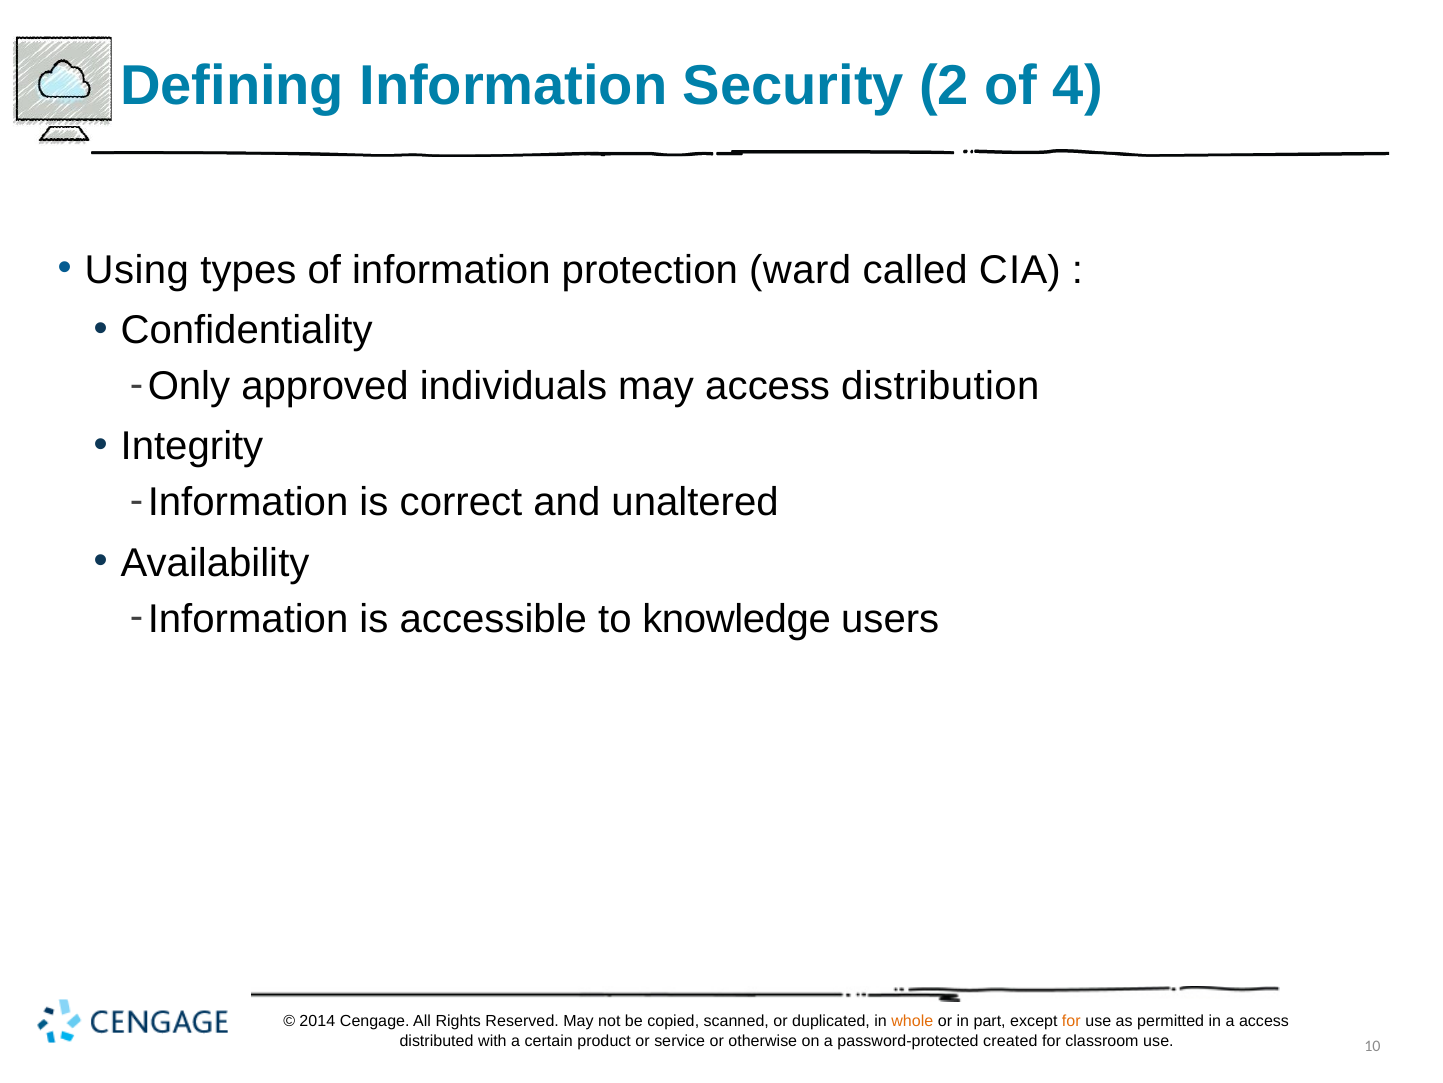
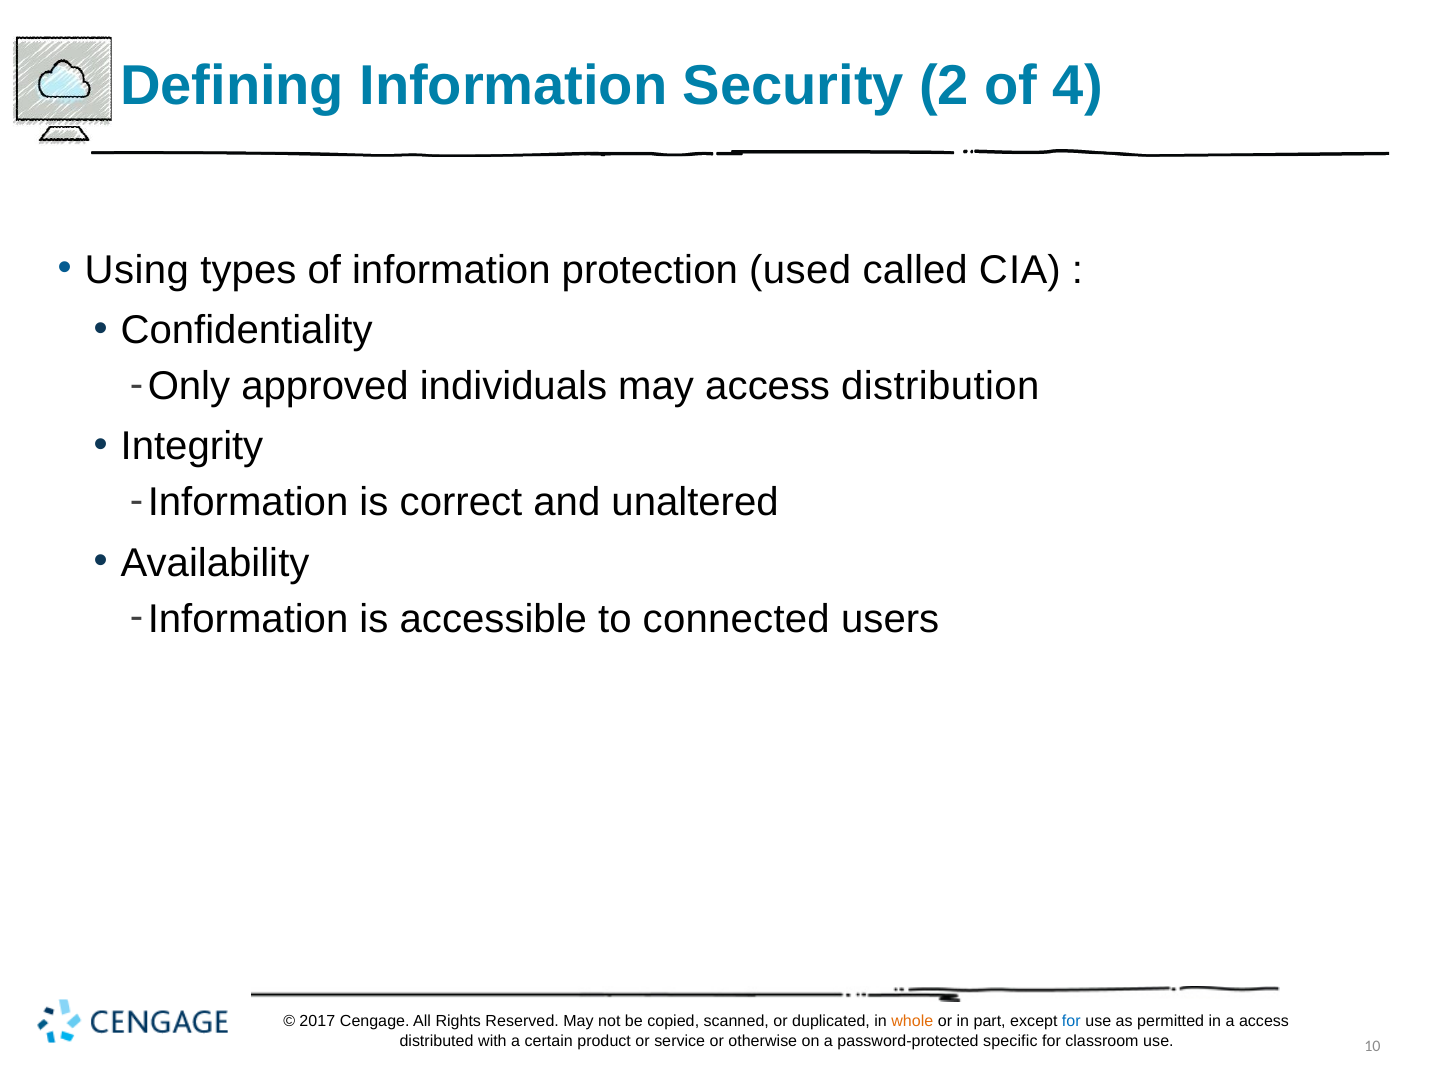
ward: ward -> used
knowledge: knowledge -> connected
2014: 2014 -> 2017
for at (1071, 1021) colour: orange -> blue
created: created -> specific
